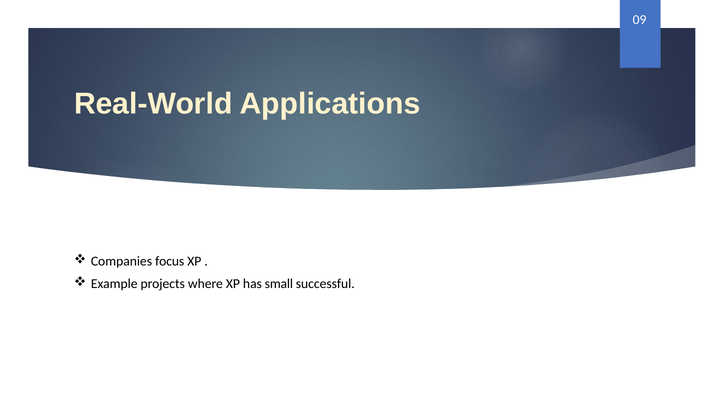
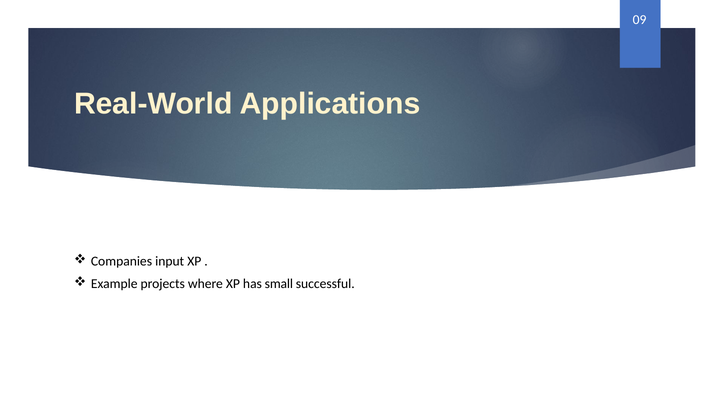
focus: focus -> input
